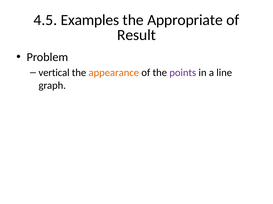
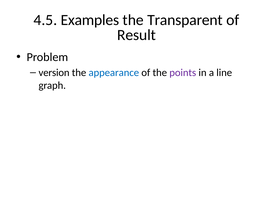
Appropriate: Appropriate -> Transparent
vertical: vertical -> version
appearance colour: orange -> blue
